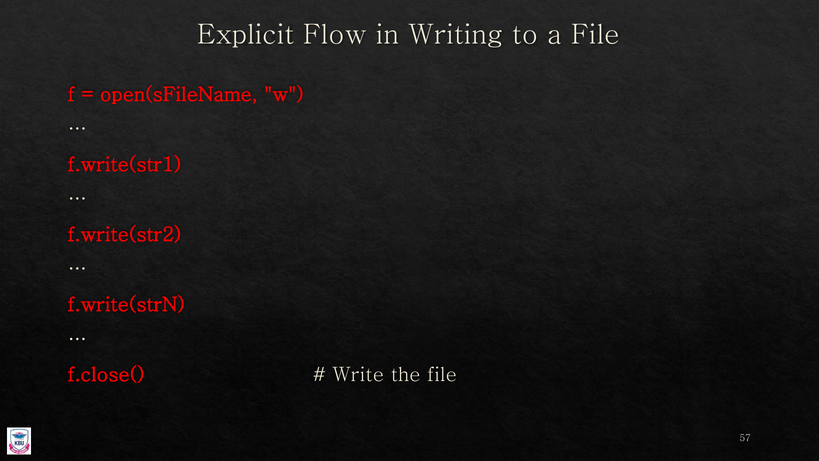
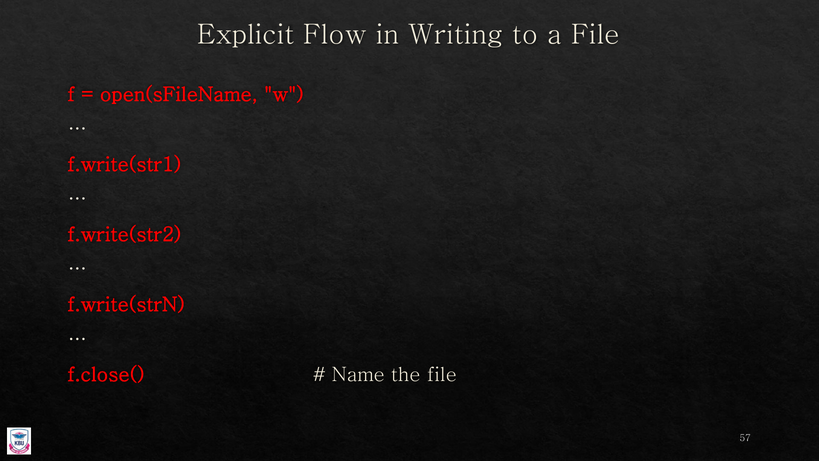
Write: Write -> Name
